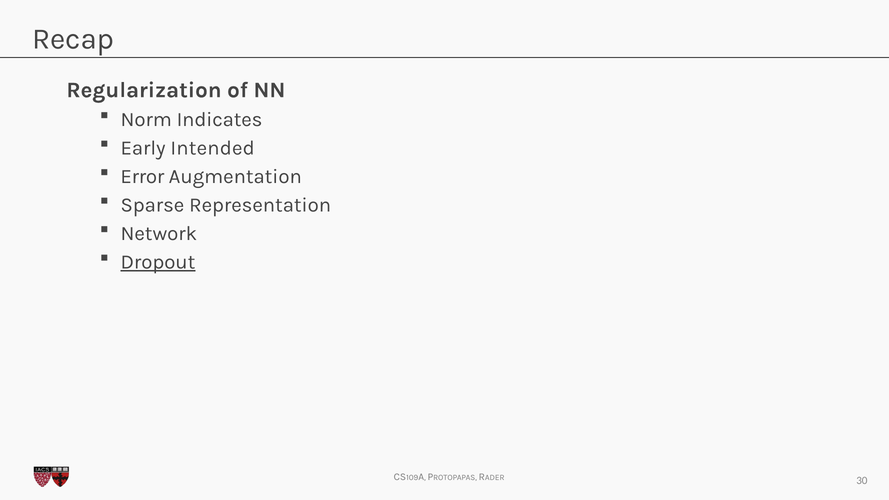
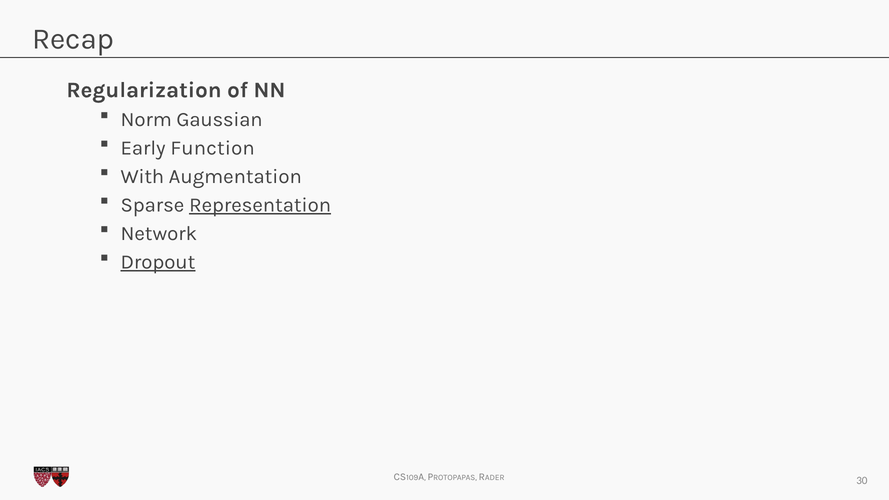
Indicates: Indicates -> Gaussian
Intended: Intended -> Function
Error: Error -> With
Representation underline: none -> present
